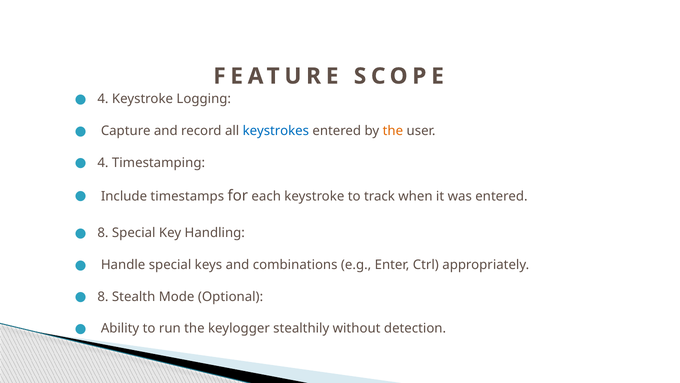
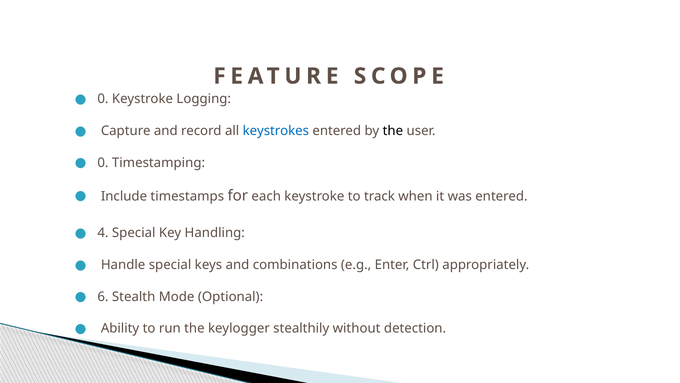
4 at (103, 99): 4 -> 0
the at (393, 131) colour: orange -> black
4 at (103, 162): 4 -> 0
8 at (103, 233): 8 -> 4
8 at (103, 296): 8 -> 6
